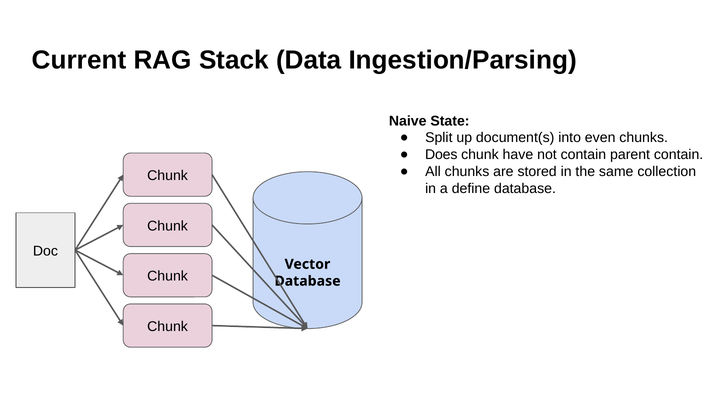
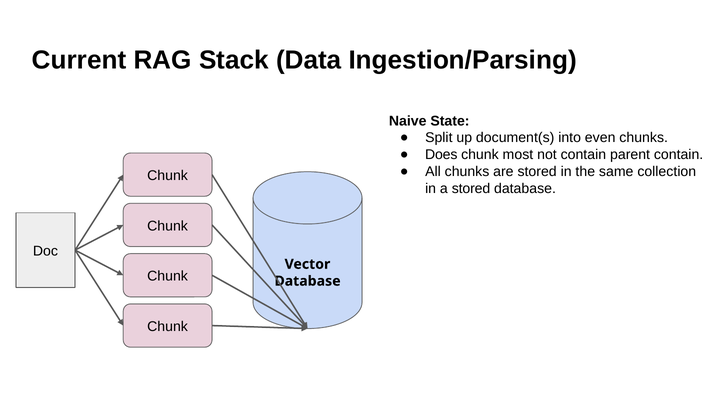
have: have -> most
a define: define -> stored
